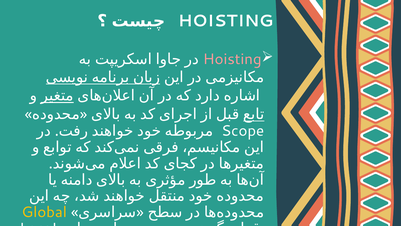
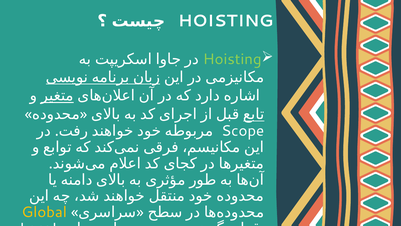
Hoisting at (232, 59) colour: pink -> light green
